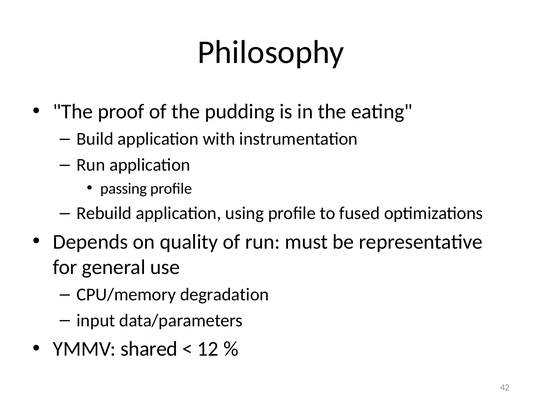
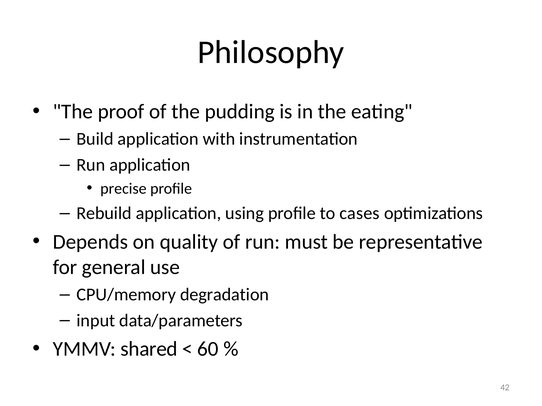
passing: passing -> precise
fused: fused -> cases
12: 12 -> 60
